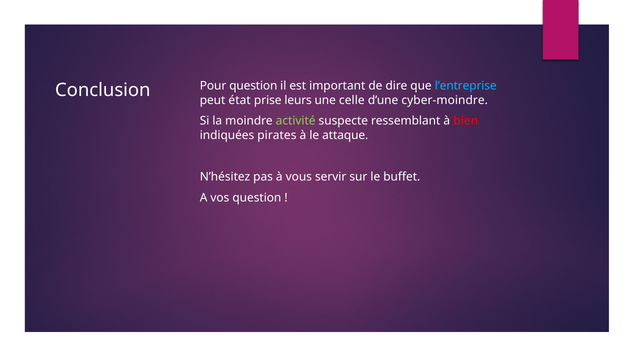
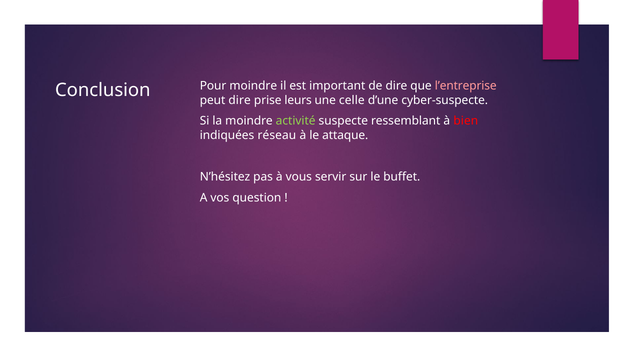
Pour question: question -> moindre
l’entreprise colour: light blue -> pink
peut état: état -> dire
cyber-moindre: cyber-moindre -> cyber-suspecte
pirates: pirates -> réseau
